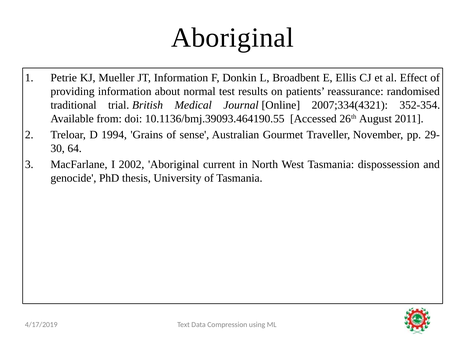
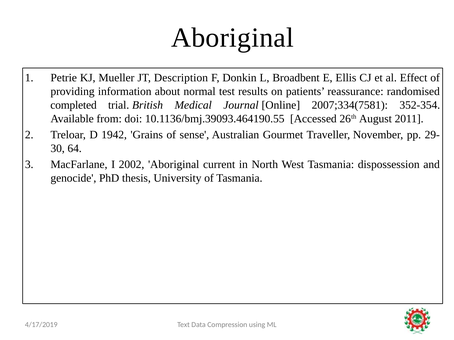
JT Information: Information -> Description
traditional: traditional -> completed
2007;334(4321: 2007;334(4321 -> 2007;334(7581
1994: 1994 -> 1942
